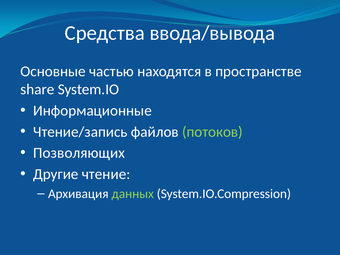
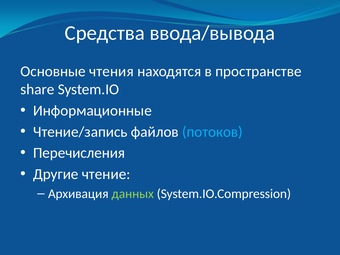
частью: частью -> чтения
потоков colour: light green -> light blue
Позволяющих: Позволяющих -> Перечисления
